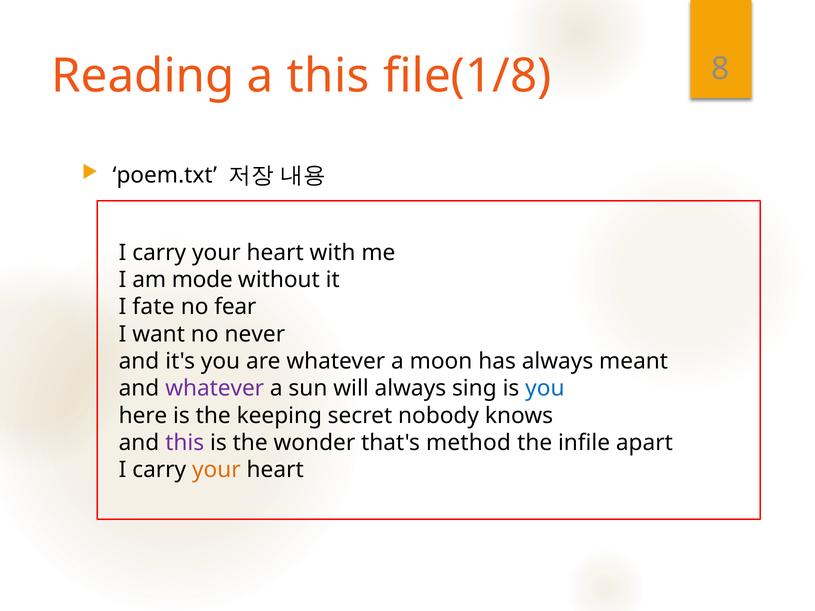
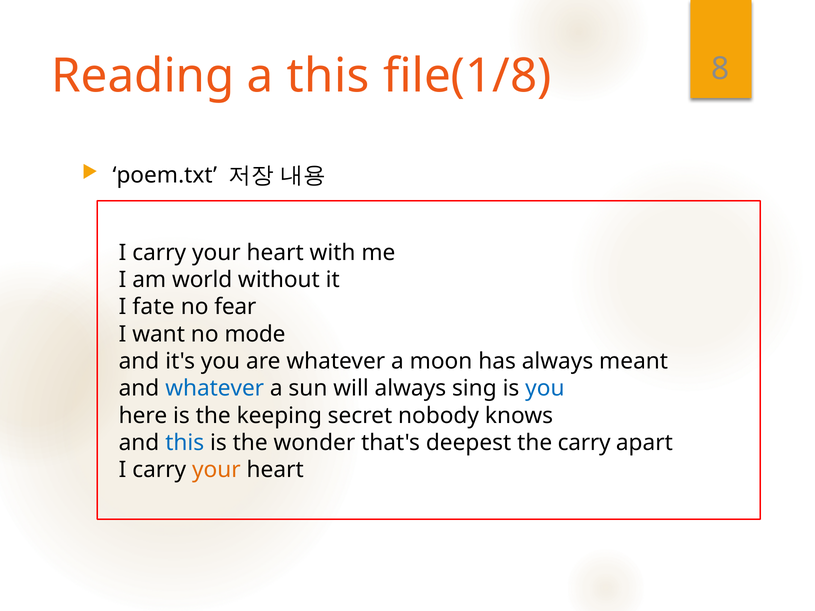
mode: mode -> world
never: never -> mode
whatever at (215, 389) colour: purple -> blue
this at (185, 443) colour: purple -> blue
method: method -> deepest
the infile: infile -> carry
